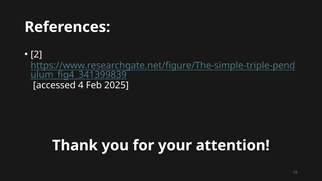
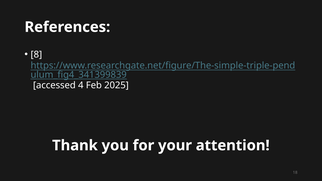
2: 2 -> 8
